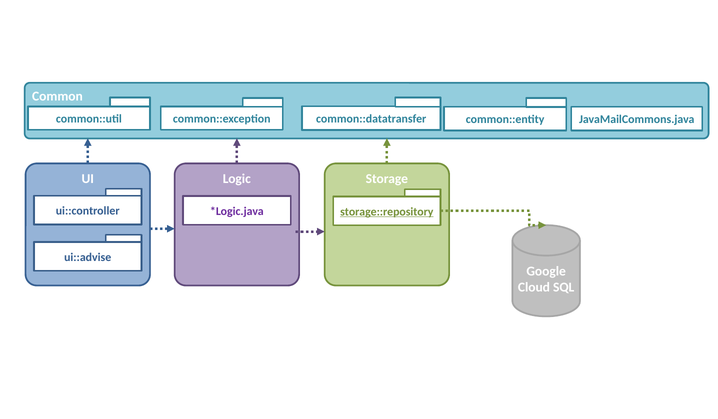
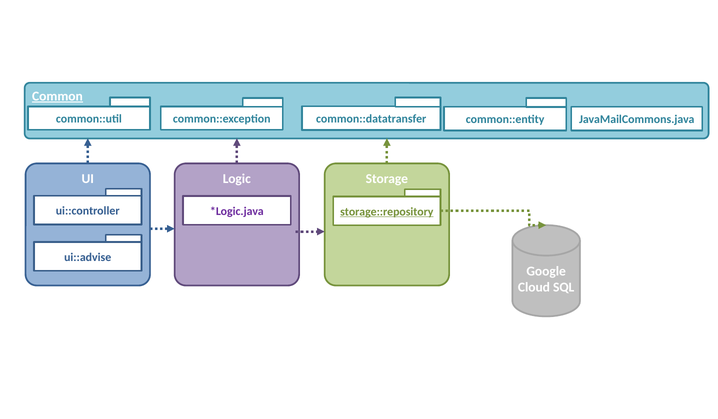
Common underline: none -> present
